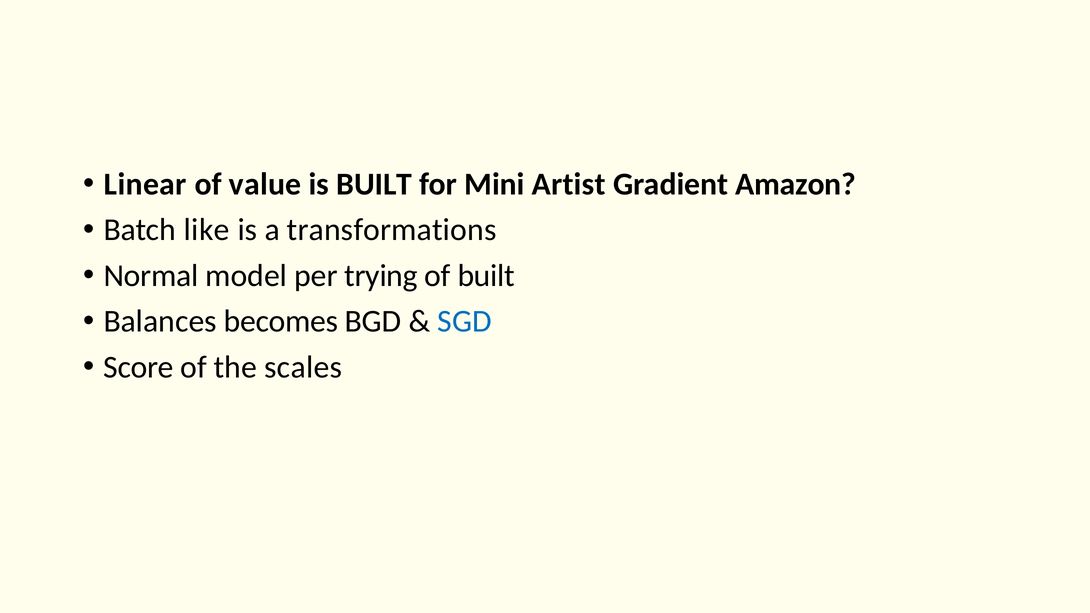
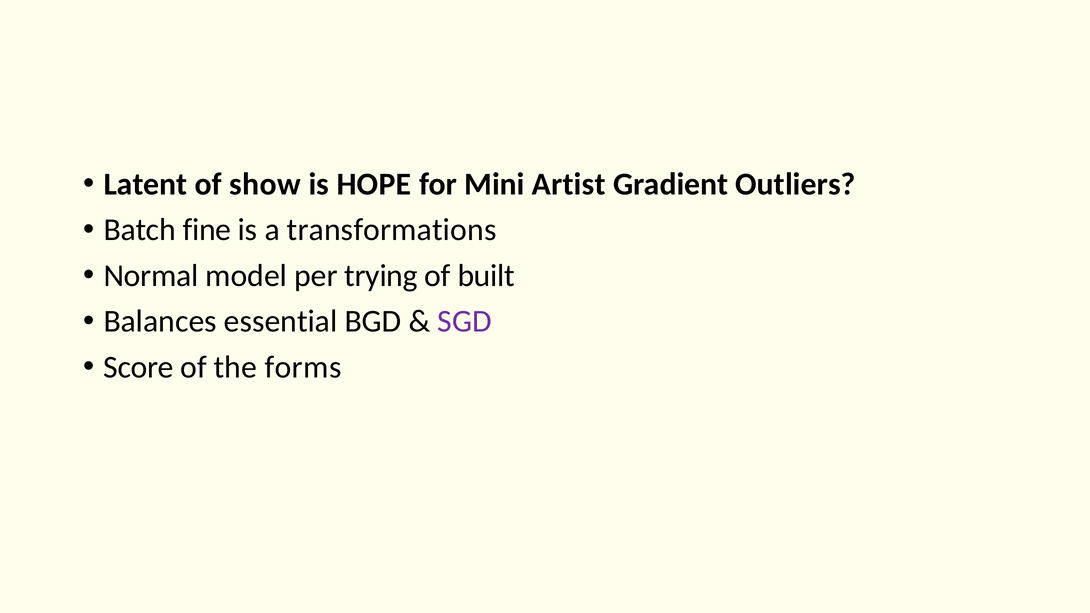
Linear: Linear -> Latent
value: value -> show
is BUILT: BUILT -> HOPE
Amazon: Amazon -> Outliers
like: like -> fine
becomes: becomes -> essential
SGD colour: blue -> purple
scales: scales -> forms
